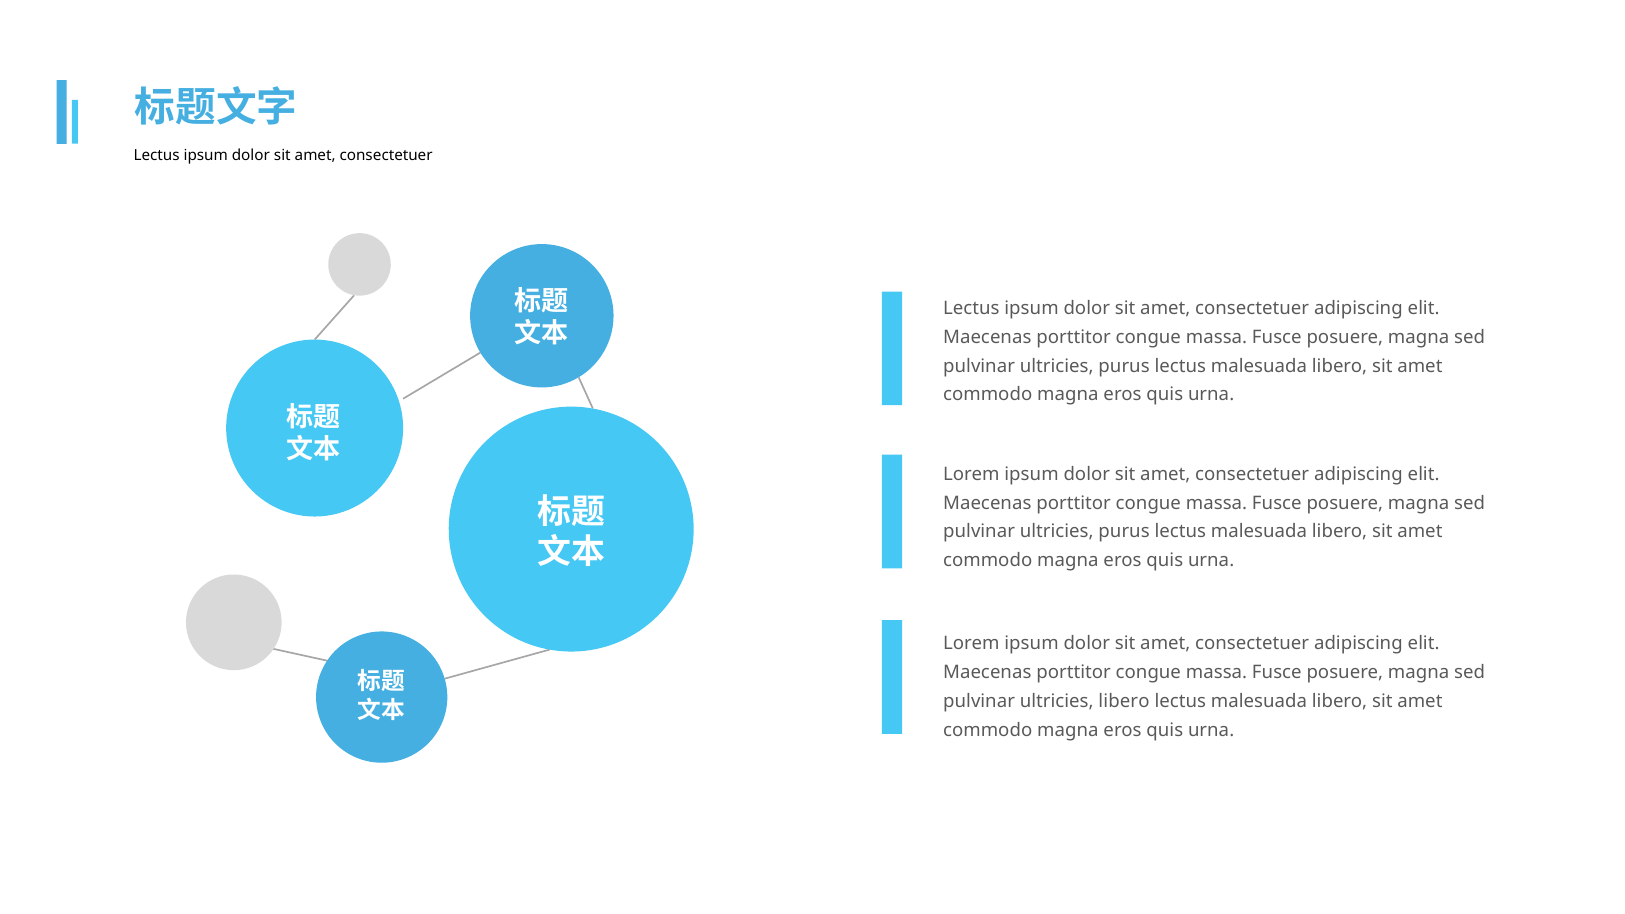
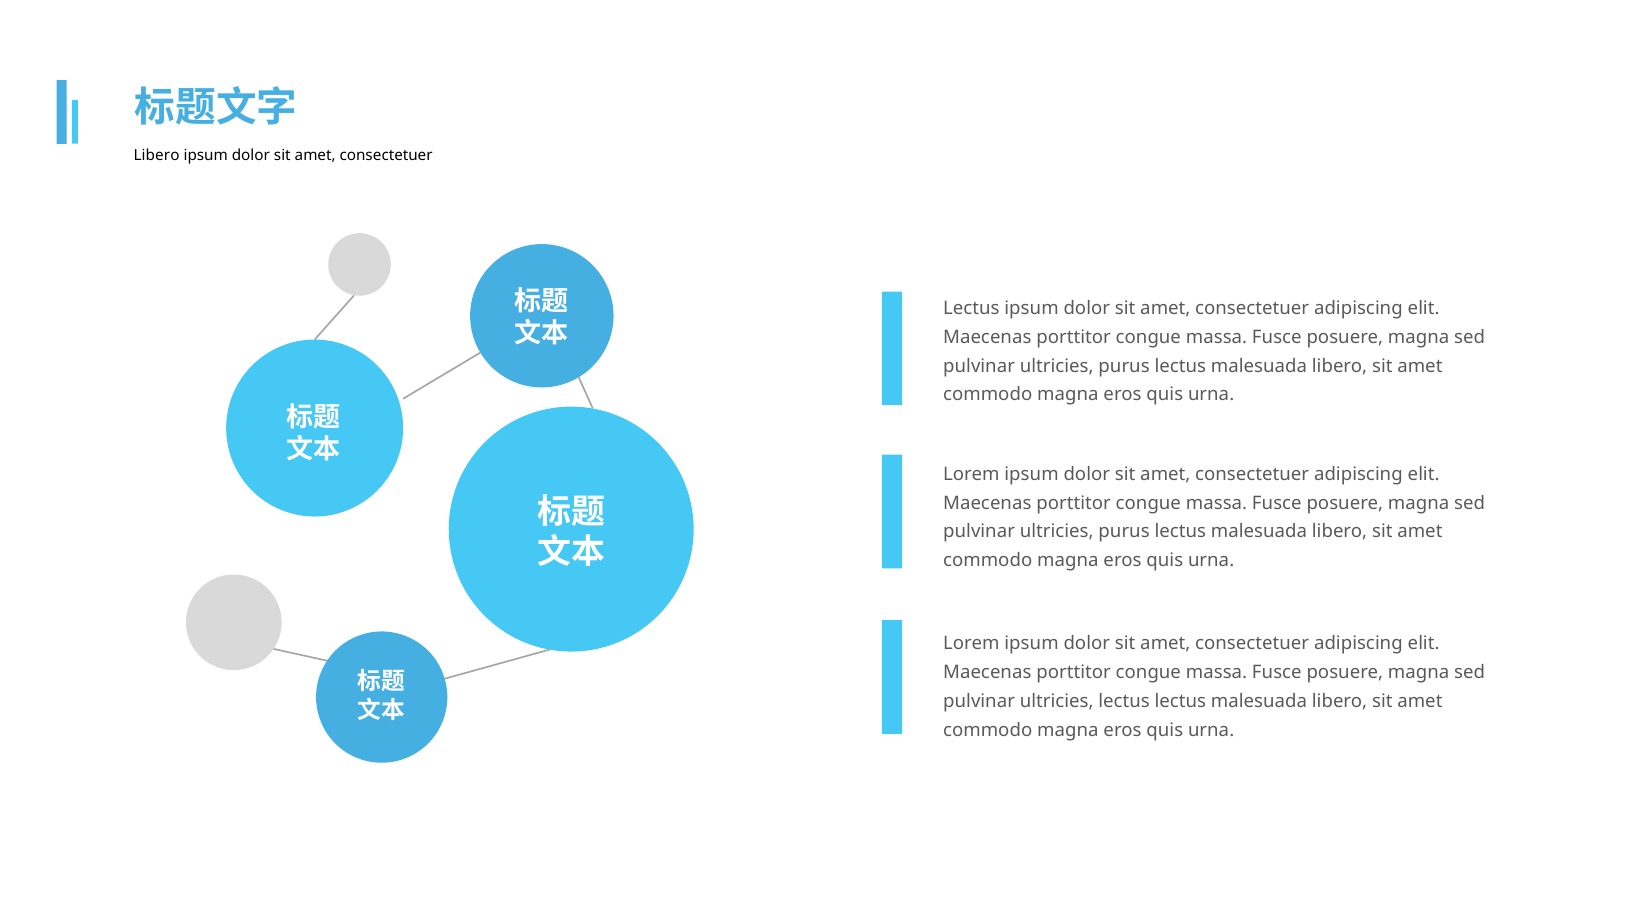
Lectus at (157, 156): Lectus -> Libero
ultricies libero: libero -> lectus
